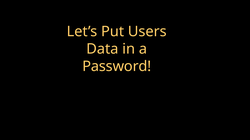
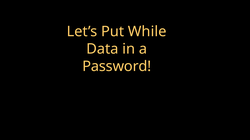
Users: Users -> While
